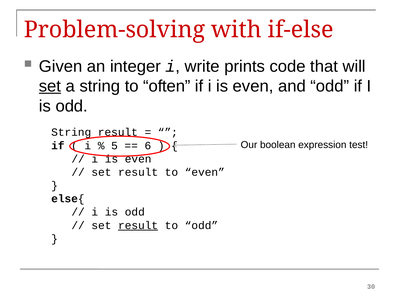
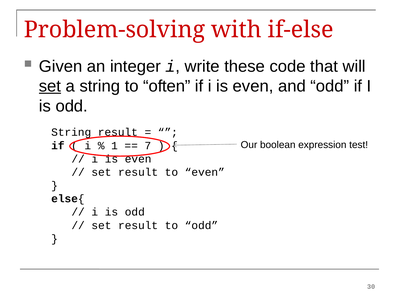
prints: prints -> these
5: 5 -> 1
6: 6 -> 7
result at (138, 226) underline: present -> none
